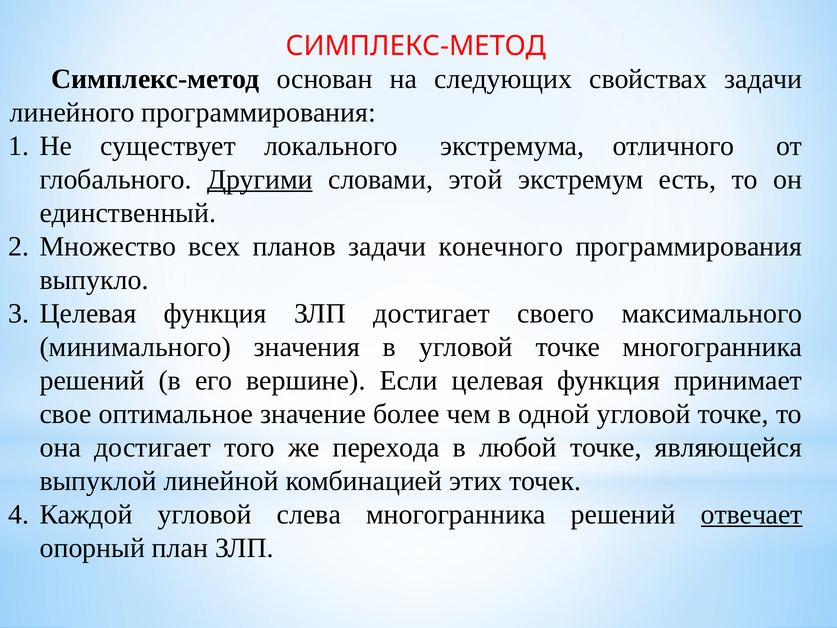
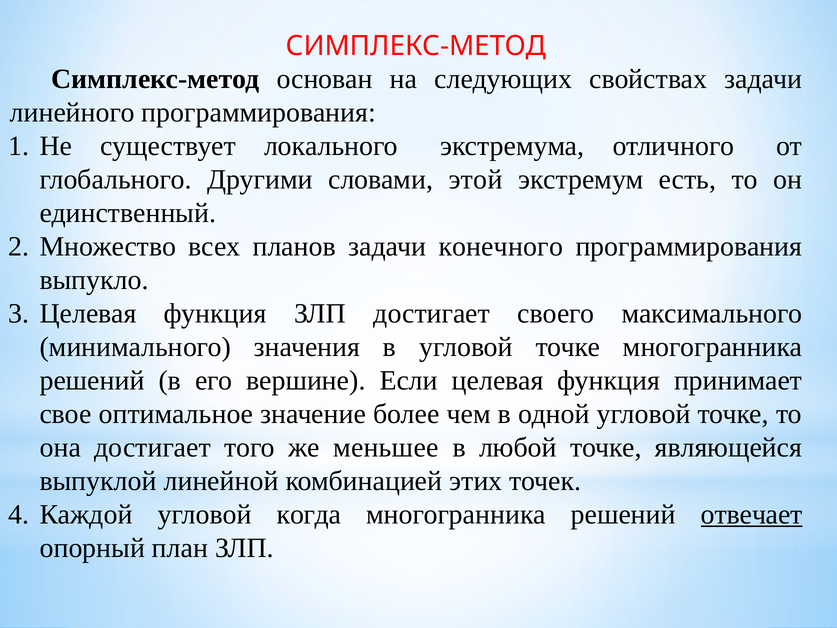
Другими underline: present -> none
перехода: перехода -> меньшее
слева: слева -> когда
